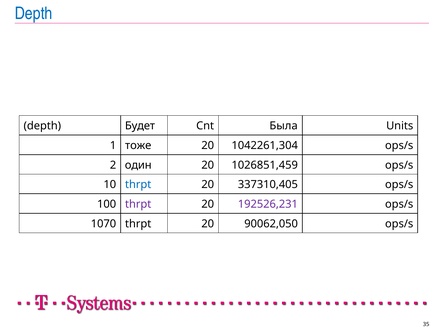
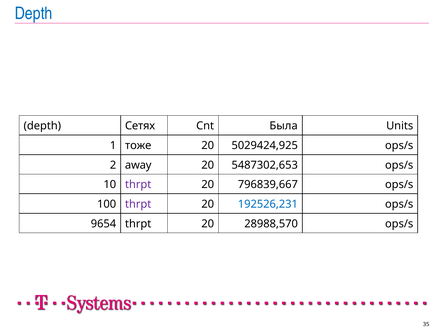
Будет: Будет -> Сетях
1042261,304: 1042261,304 -> 5029424,925
один: один -> away
1026851,459: 1026851,459 -> 5487302,653
thrpt at (138, 185) colour: blue -> purple
337310,405: 337310,405 -> 796839,667
192526,231 colour: purple -> blue
1070: 1070 -> 9654
90062,050: 90062,050 -> 28988,570
